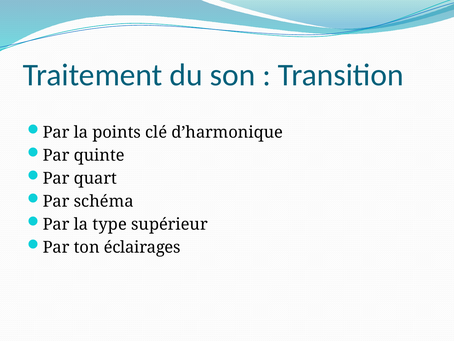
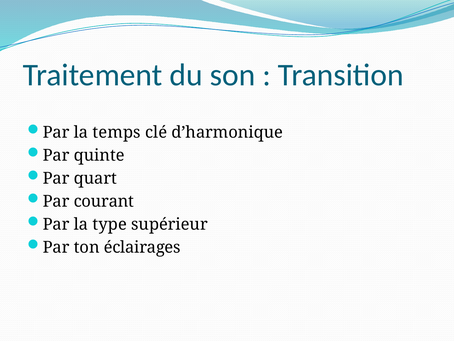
points: points -> temps
schéma: schéma -> courant
